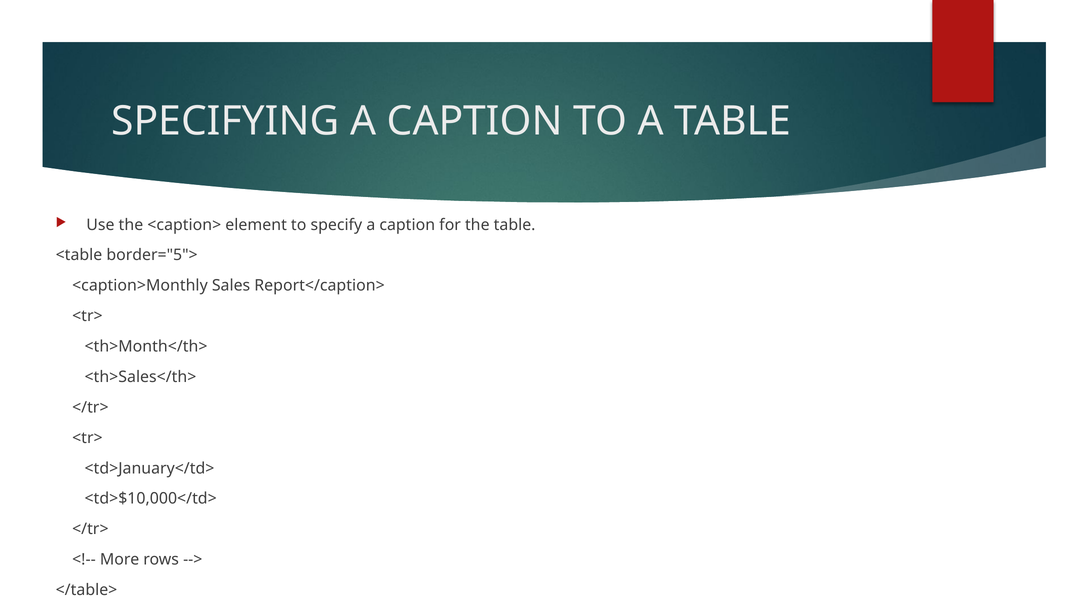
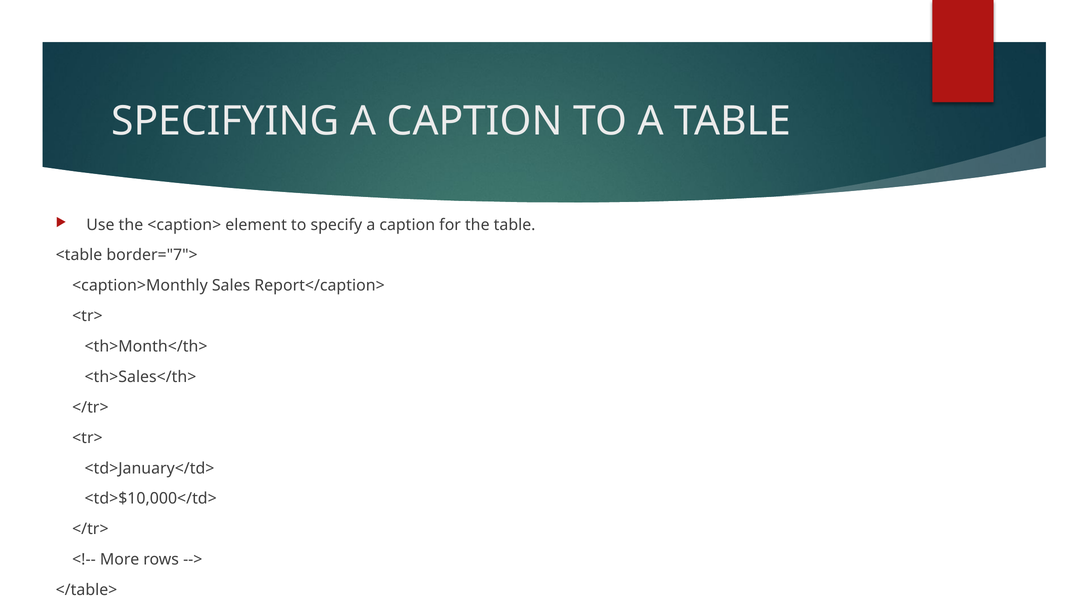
border="5">: border="5"> -> border="7">
